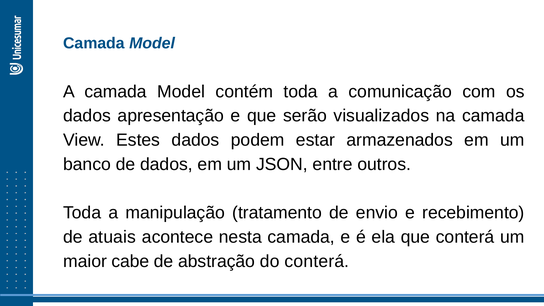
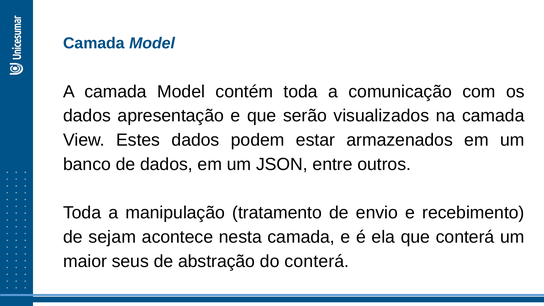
atuais: atuais -> sejam
cabe: cabe -> seus
